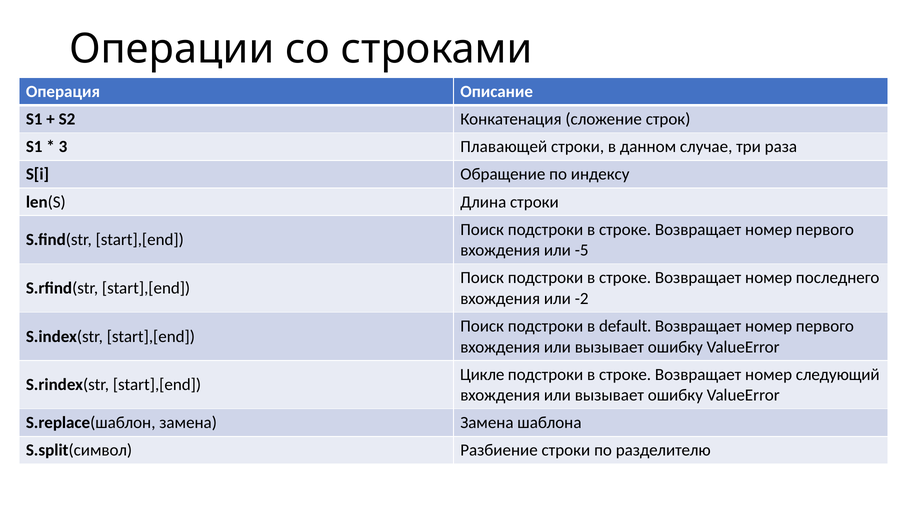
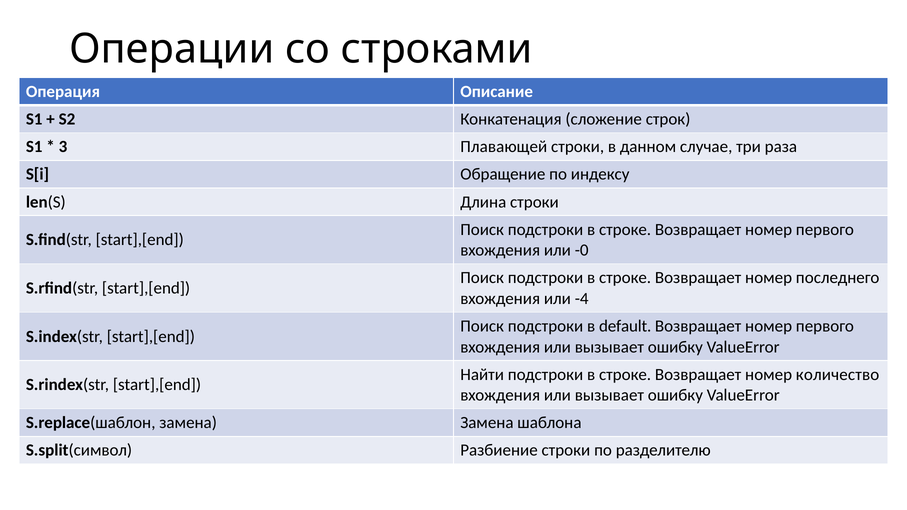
-5: -5 -> -0
-2: -2 -> -4
Цикле: Цикле -> Найти
следующий: следующий -> количество
